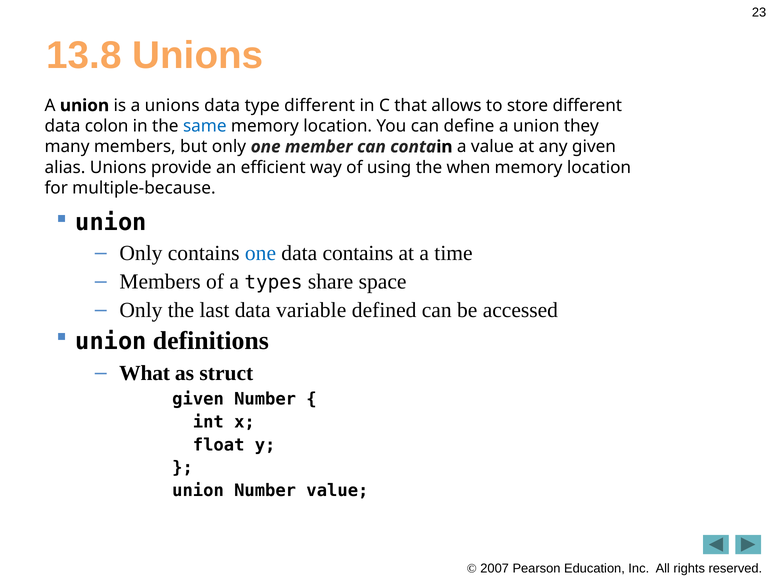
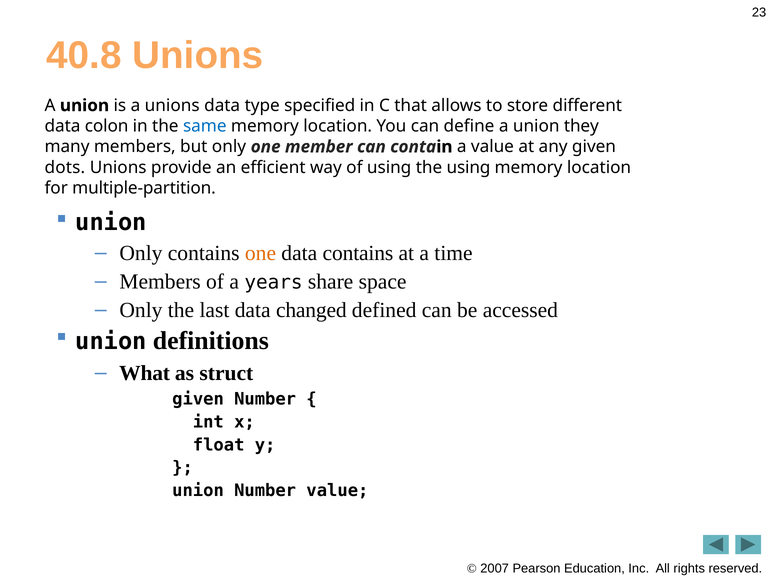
13.8: 13.8 -> 40.8
type different: different -> specified
alias: alias -> dots
the when: when -> using
multiple-because: multiple-because -> multiple-partition
one at (261, 253) colour: blue -> orange
types: types -> years
variable: variable -> changed
